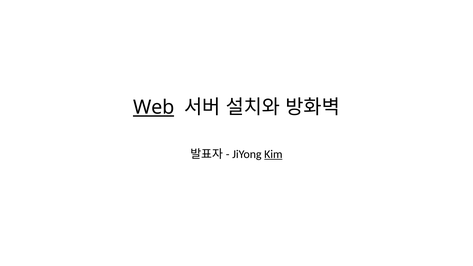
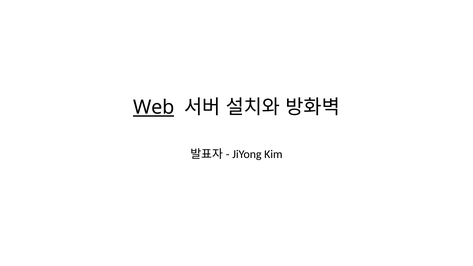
Kim underline: present -> none
